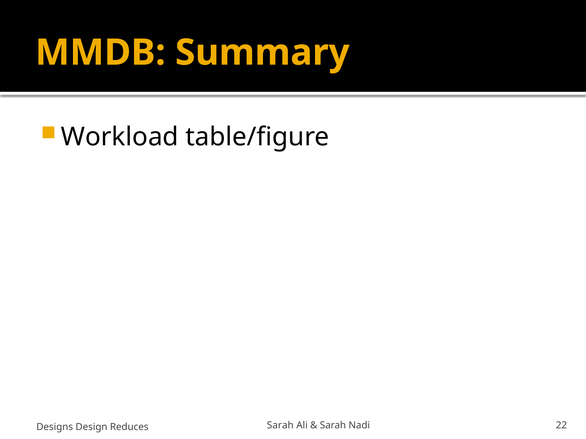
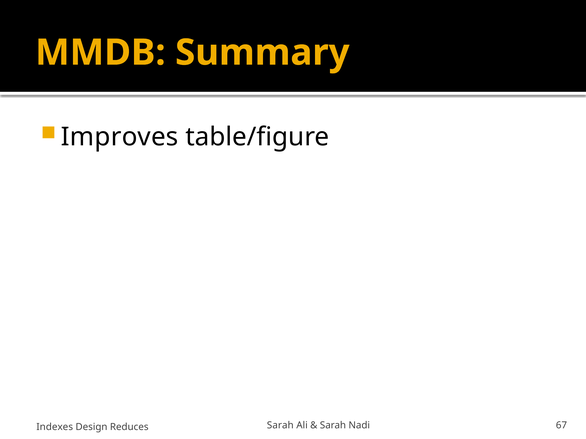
Workload: Workload -> Improves
22: 22 -> 67
Designs: Designs -> Indexes
